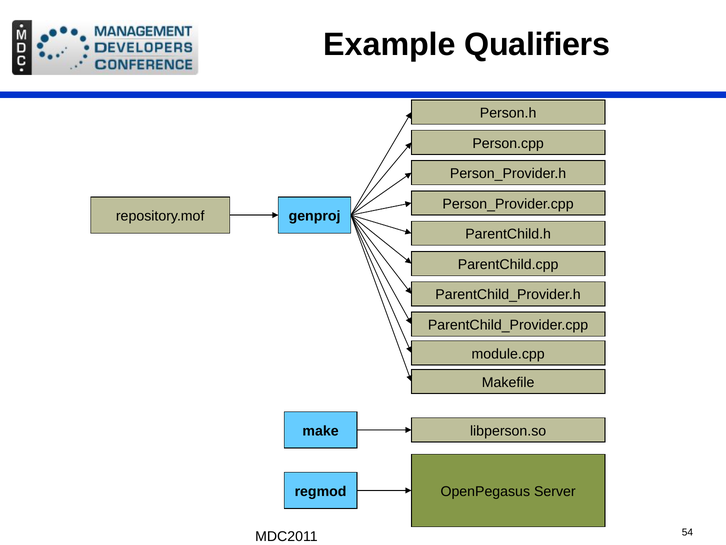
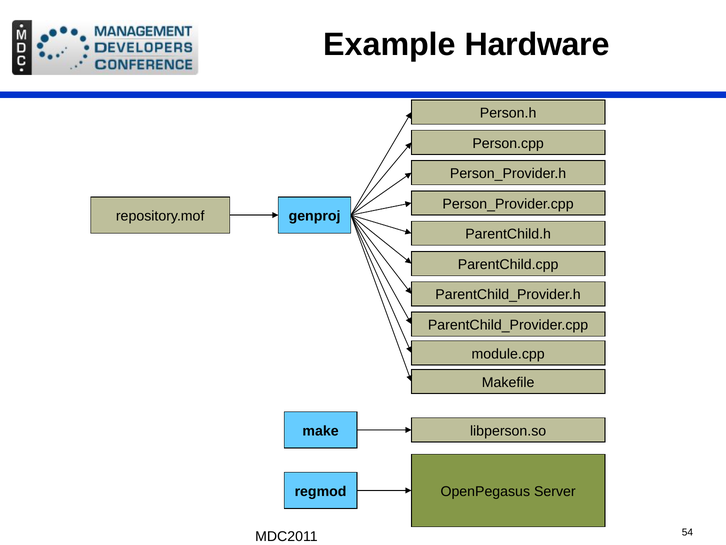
Qualifiers: Qualifiers -> Hardware
